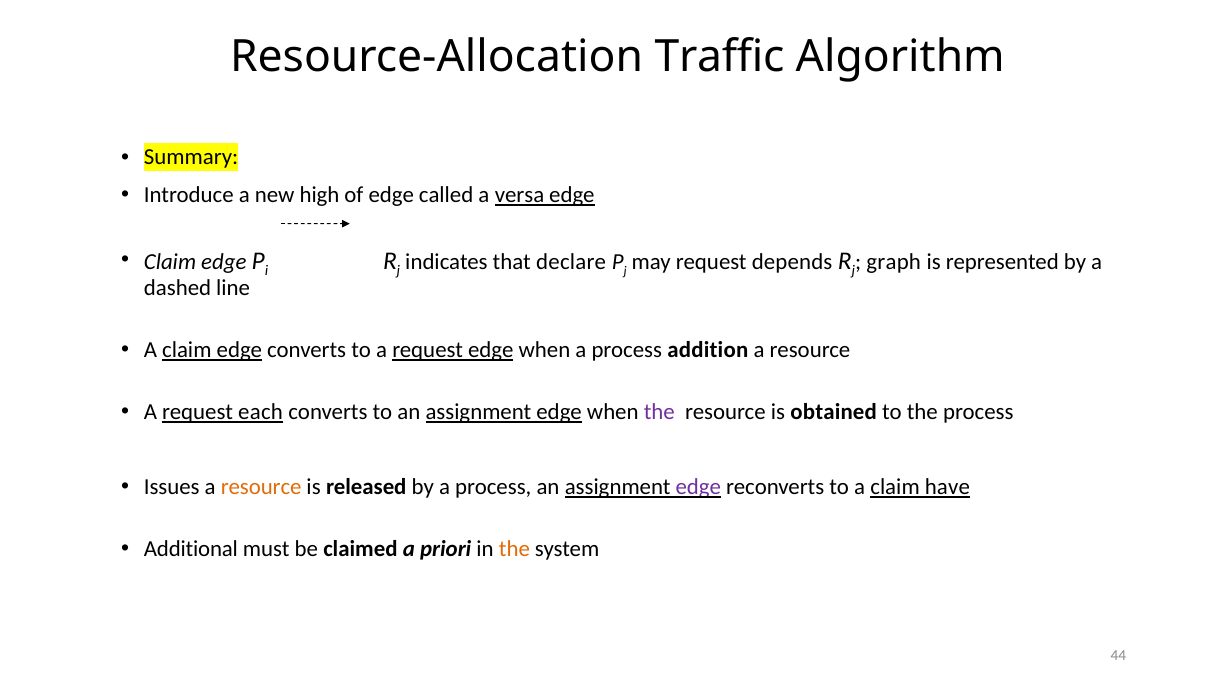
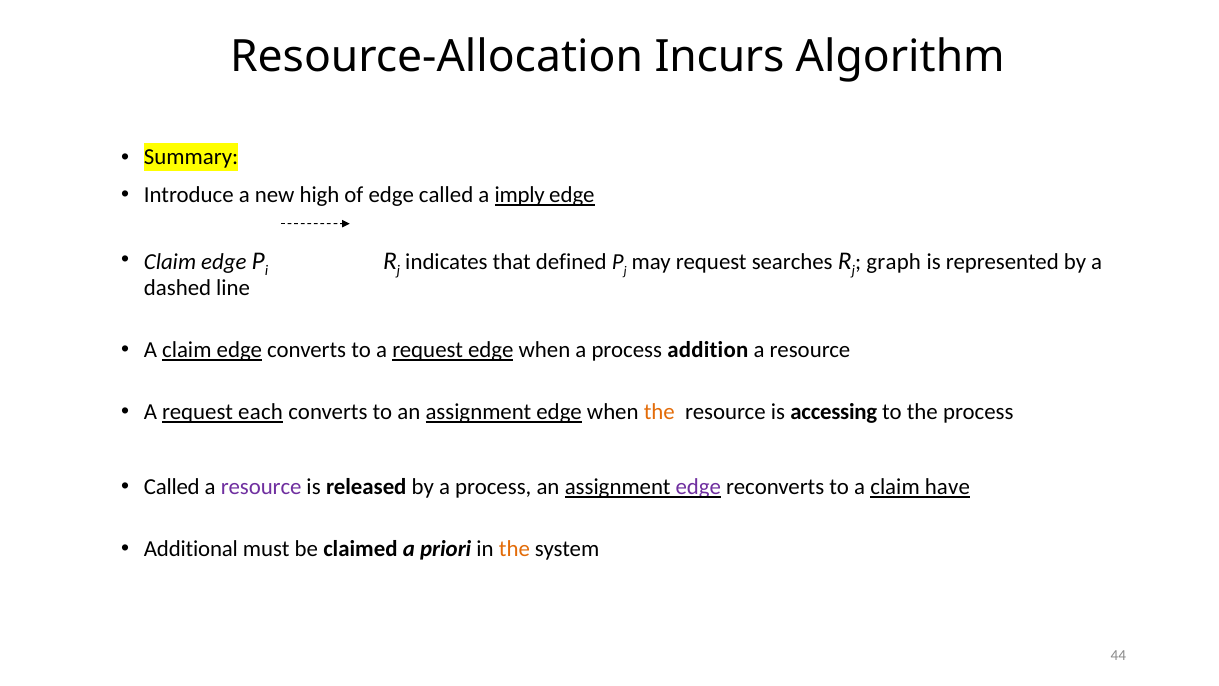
Traffic: Traffic -> Incurs
versa: versa -> imply
declare: declare -> defined
depends: depends -> searches
the at (659, 412) colour: purple -> orange
obtained: obtained -> accessing
Issues at (172, 487): Issues -> Called
resource at (261, 487) colour: orange -> purple
